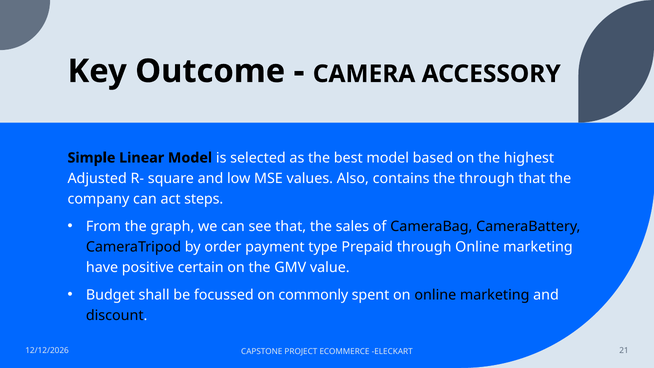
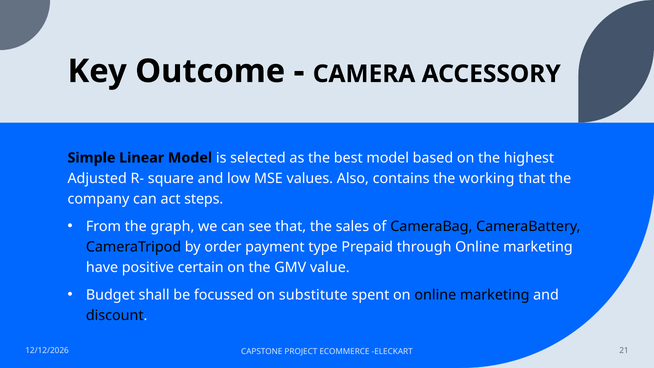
the through: through -> working
commonly: commonly -> substitute
